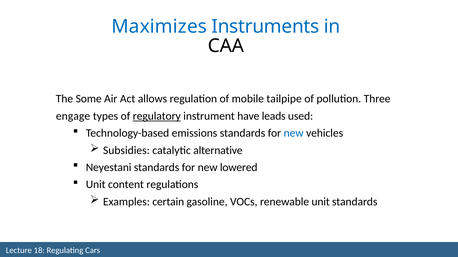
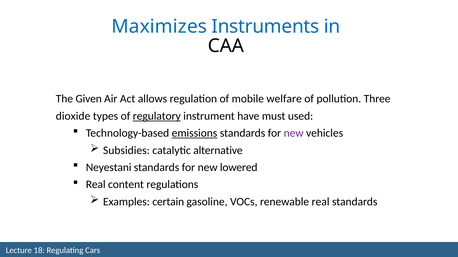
Some: Some -> Given
tailpipe: tailpipe -> welfare
engage: engage -> dioxide
leads: leads -> must
emissions underline: none -> present
new at (294, 133) colour: blue -> purple
Unit at (96, 185): Unit -> Real
renewable unit: unit -> real
